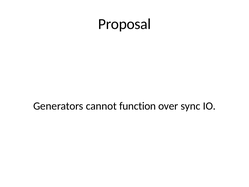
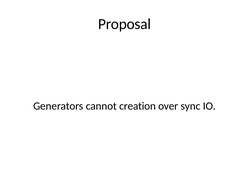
function: function -> creation
